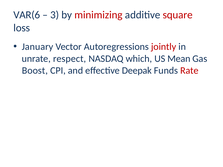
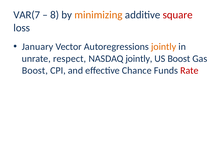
VAR(6: VAR(6 -> VAR(7
3: 3 -> 8
minimizing colour: red -> orange
jointly at (164, 47) colour: red -> orange
NASDAQ which: which -> jointly
US Mean: Mean -> Boost
Deepak: Deepak -> Chance
